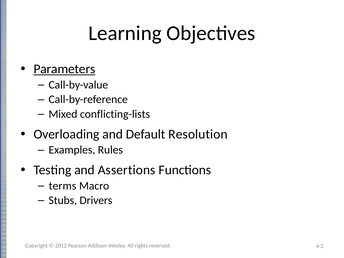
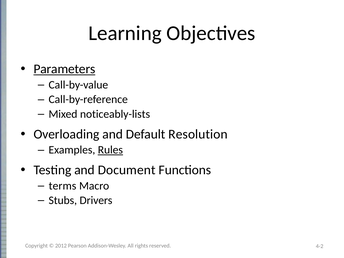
conflicting-lists: conflicting-lists -> noticeably-lists
Rules underline: none -> present
Assertions: Assertions -> Document
